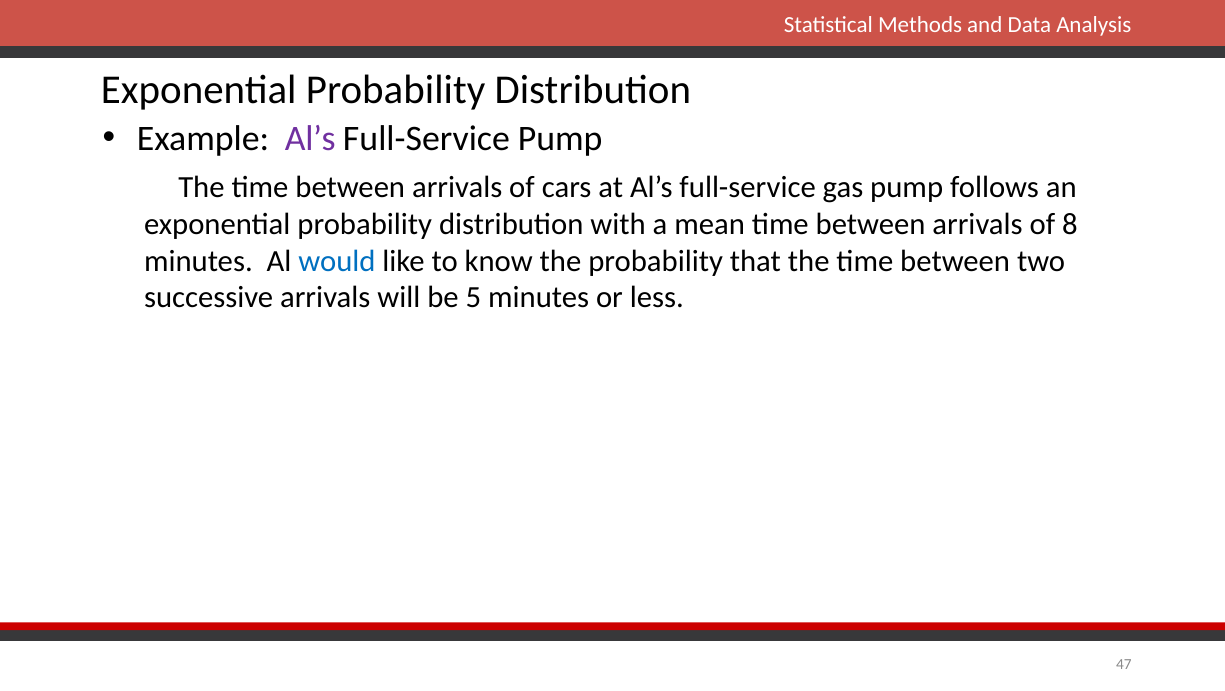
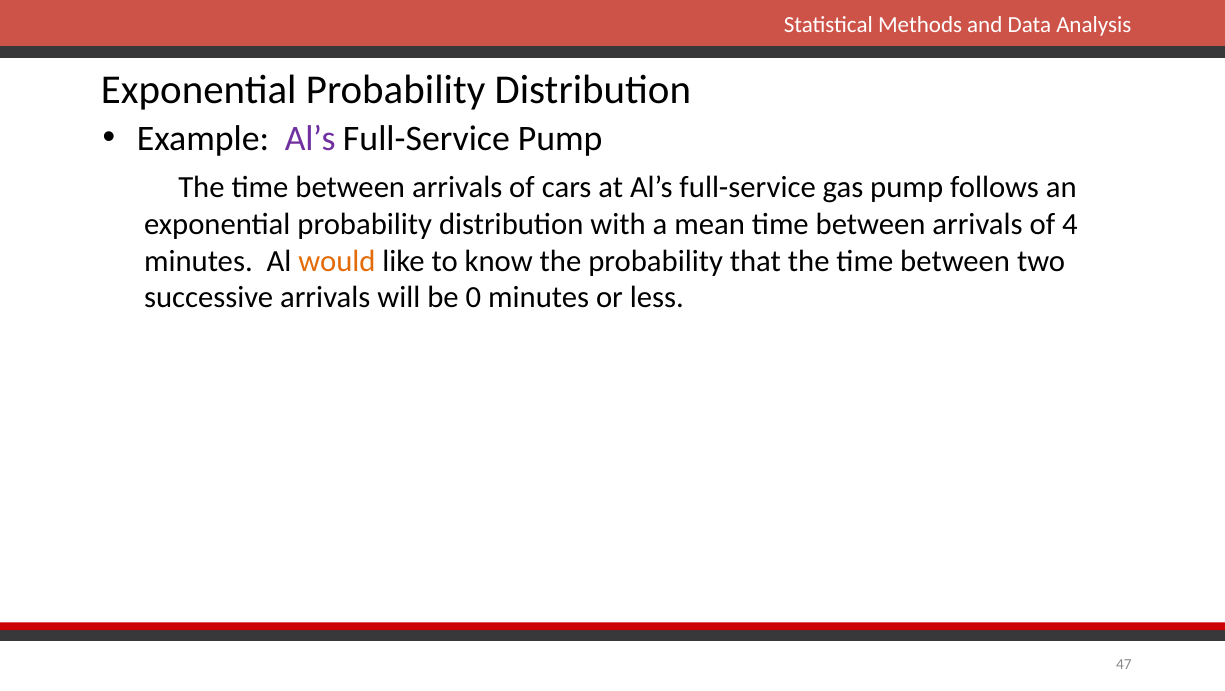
8: 8 -> 4
would colour: blue -> orange
5: 5 -> 0
